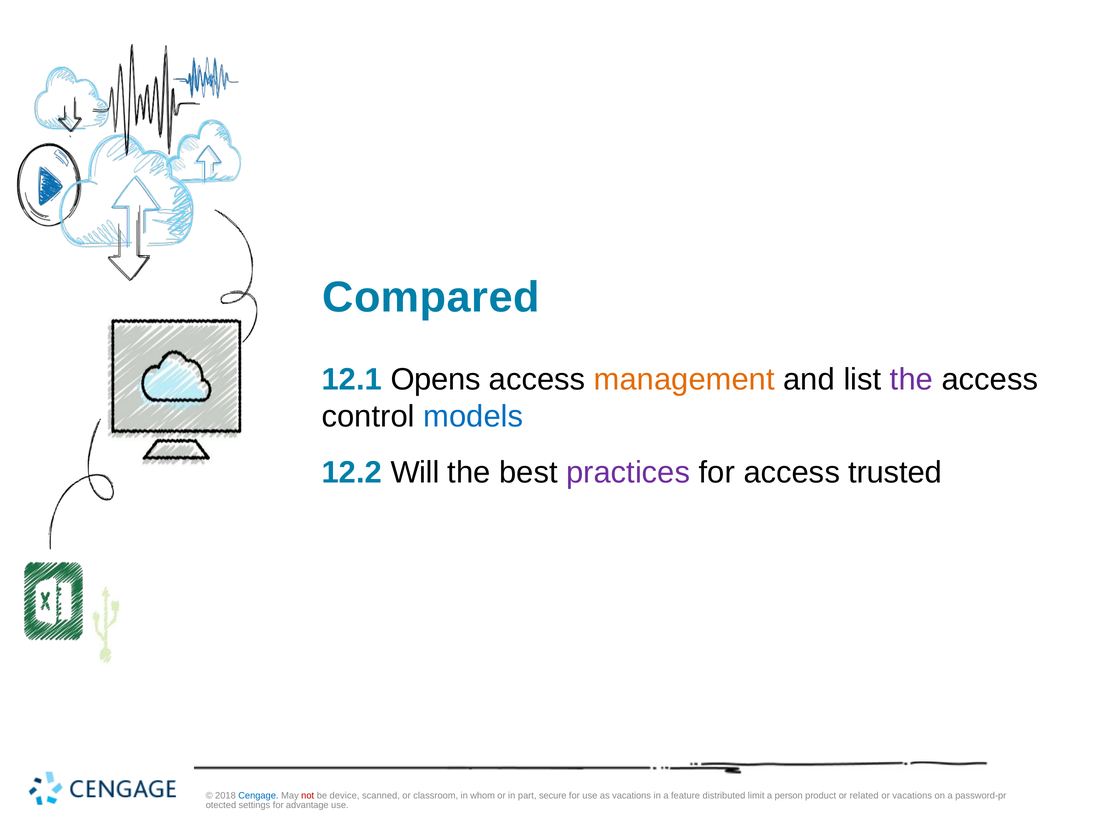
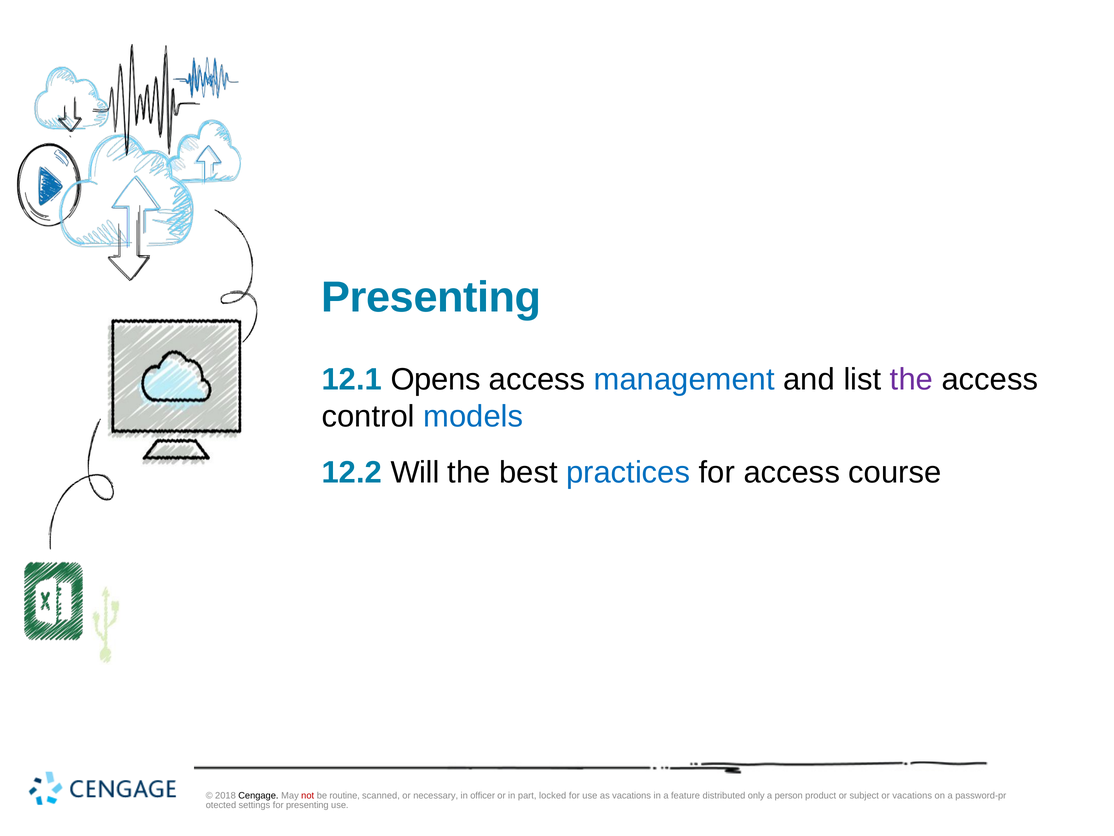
Compared at (431, 297): Compared -> Presenting
management colour: orange -> blue
practices colour: purple -> blue
trusted: trusted -> course
Cengage colour: blue -> black
device: device -> routine
classroom: classroom -> necessary
whom: whom -> officer
secure: secure -> locked
limit: limit -> only
related: related -> subject
for advantage: advantage -> presenting
